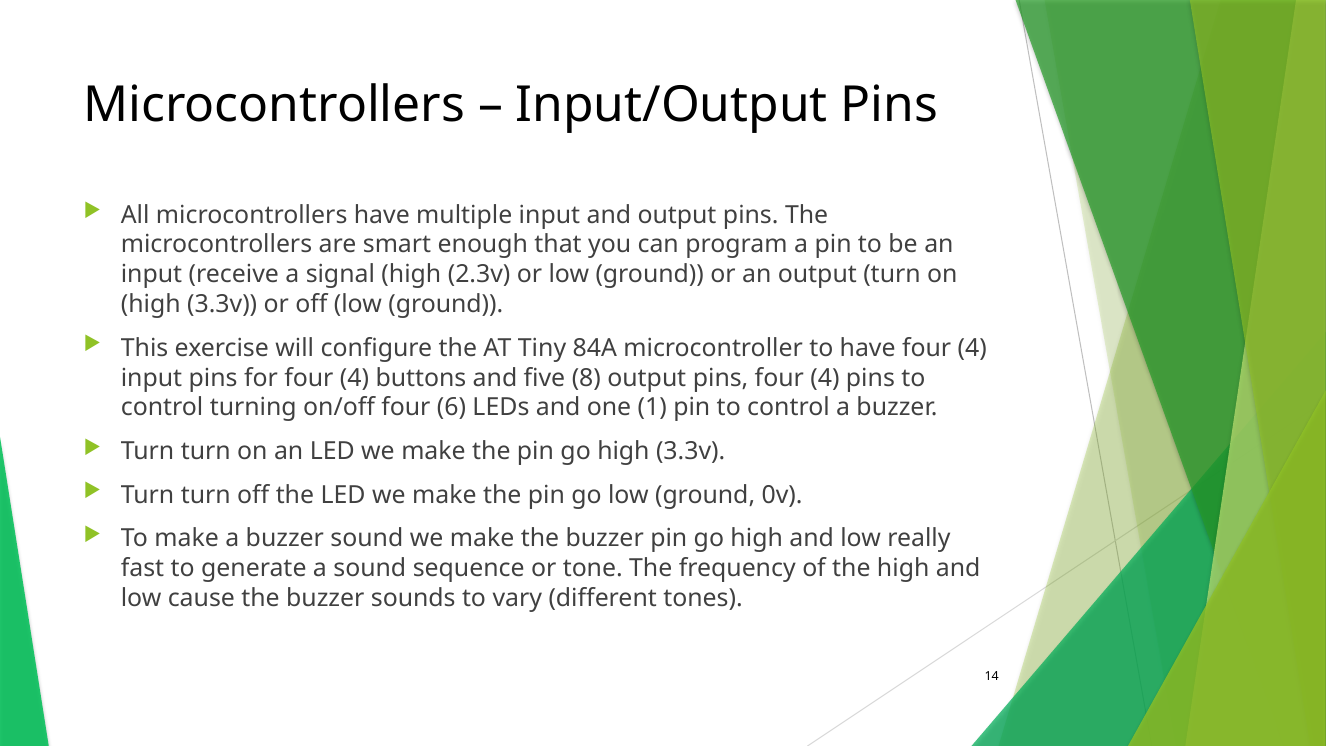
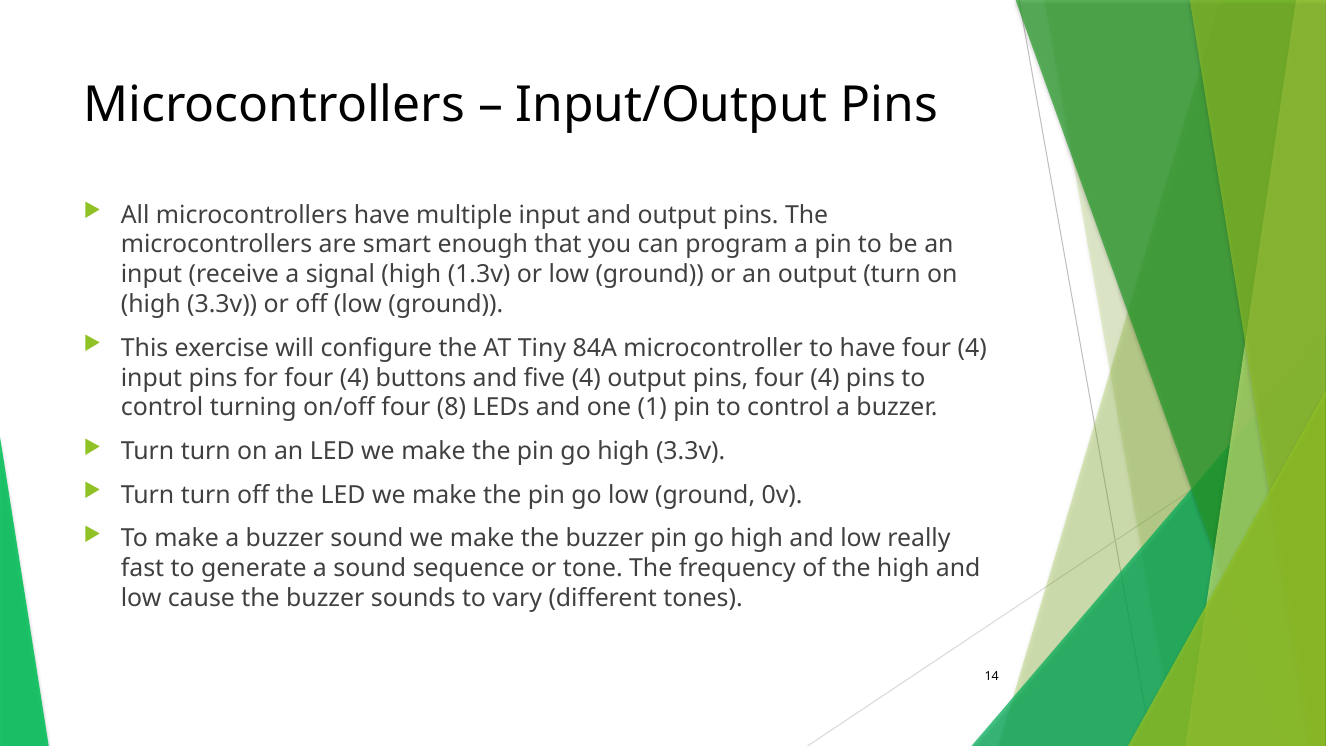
2.3v: 2.3v -> 1.3v
five 8: 8 -> 4
6: 6 -> 8
